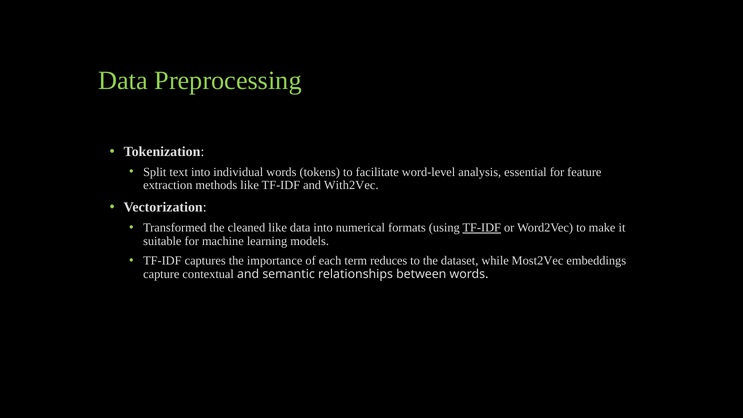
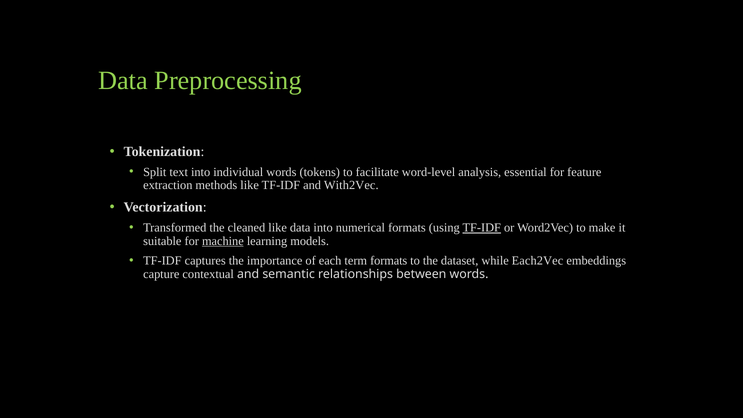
machine underline: none -> present
term reduces: reduces -> formats
Most2Vec: Most2Vec -> Each2Vec
